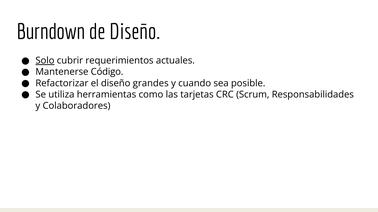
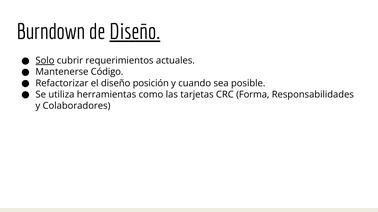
Diseño at (135, 32) underline: none -> present
grandes: grandes -> posición
Scrum: Scrum -> Forma
